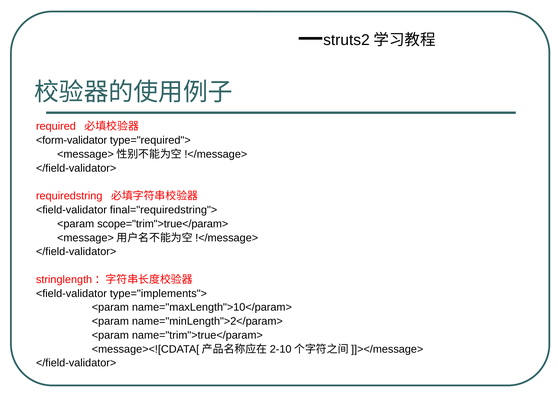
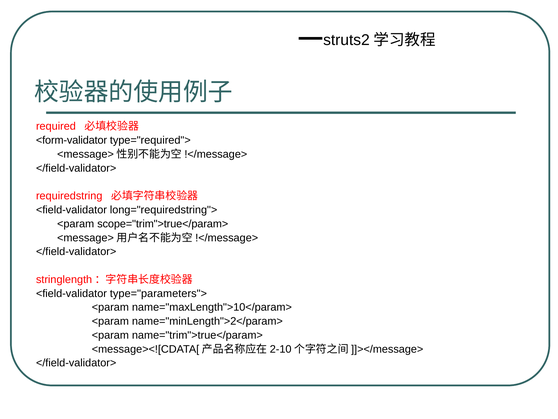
final="requiredstring">: final="requiredstring"> -> long="requiredstring">
type="implements">: type="implements"> -> type="parameters">
